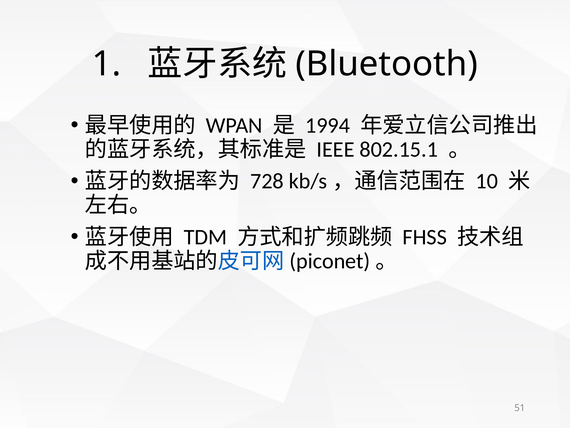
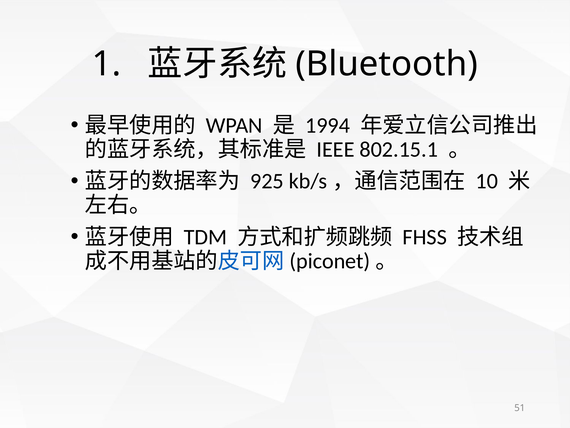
728: 728 -> 925
